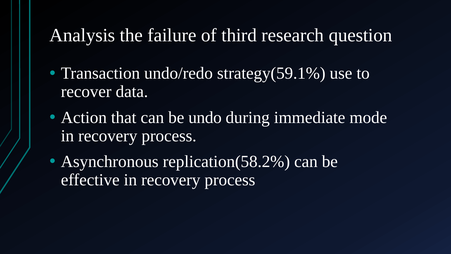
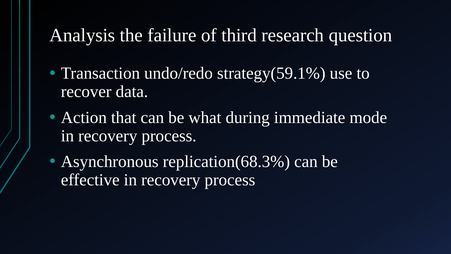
undo: undo -> what
replication(58.2%: replication(58.2% -> replication(68.3%
